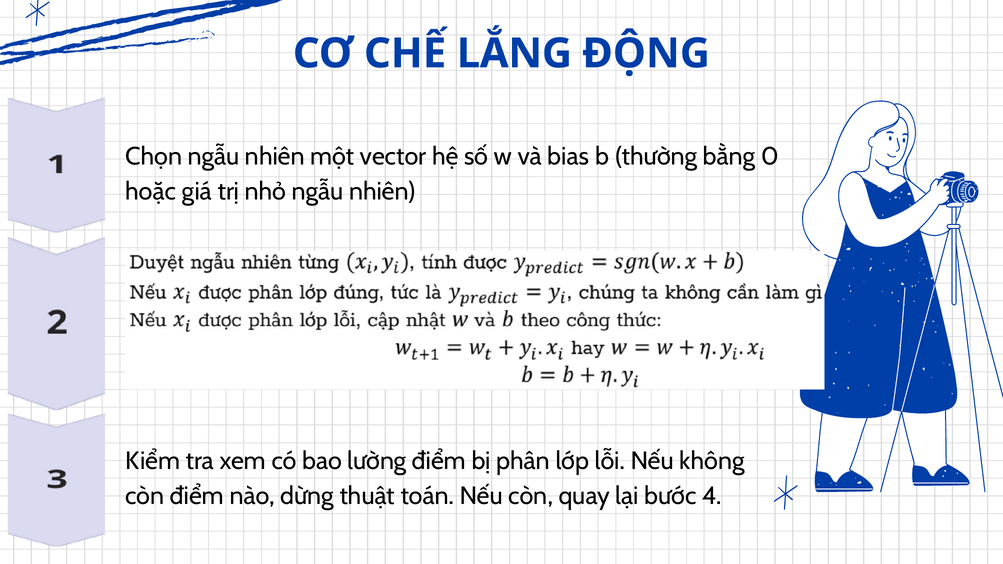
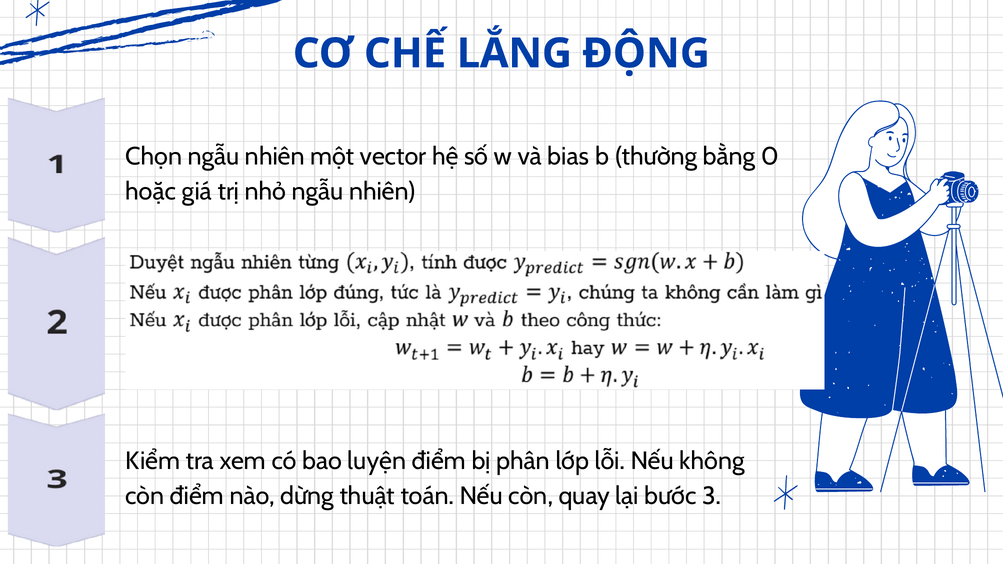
lường: lường -> luyện
4: 4 -> 3
